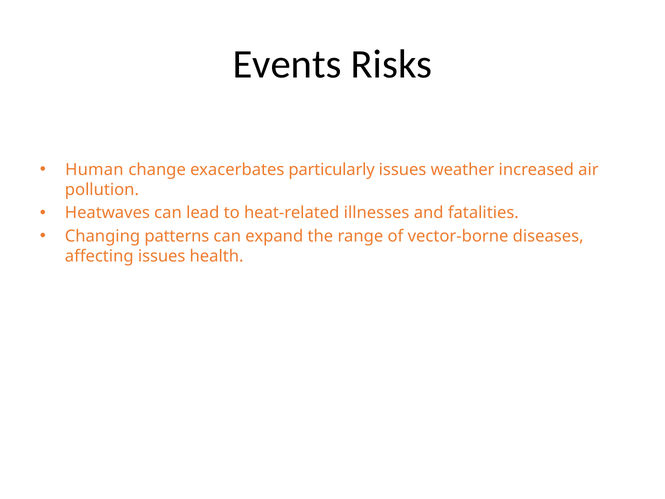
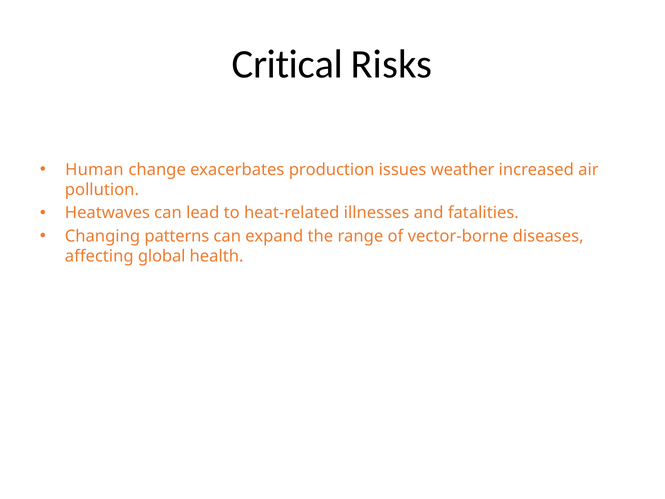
Events: Events -> Critical
particularly: particularly -> production
affecting issues: issues -> global
